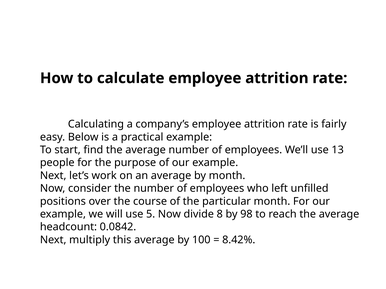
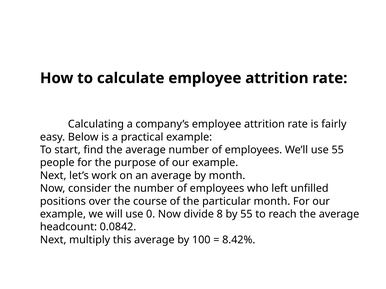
use 13: 13 -> 55
5: 5 -> 0
by 98: 98 -> 55
